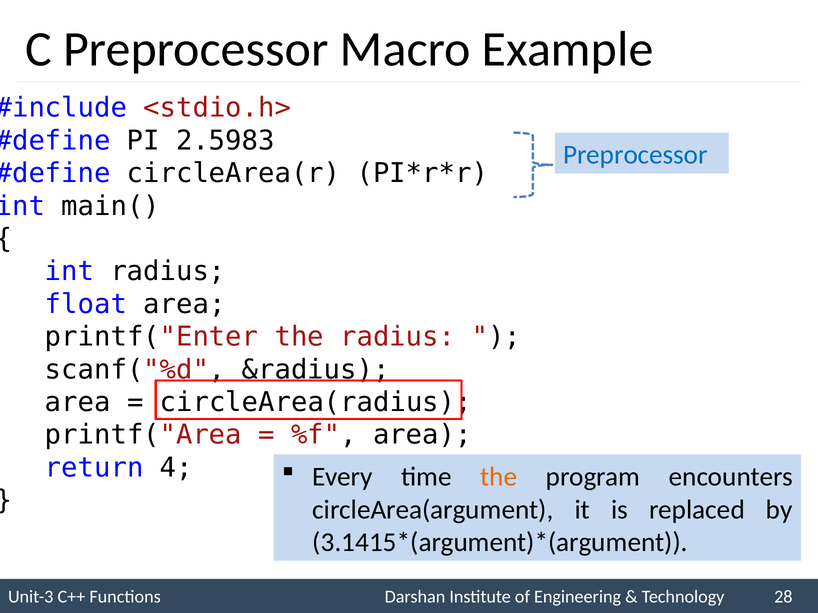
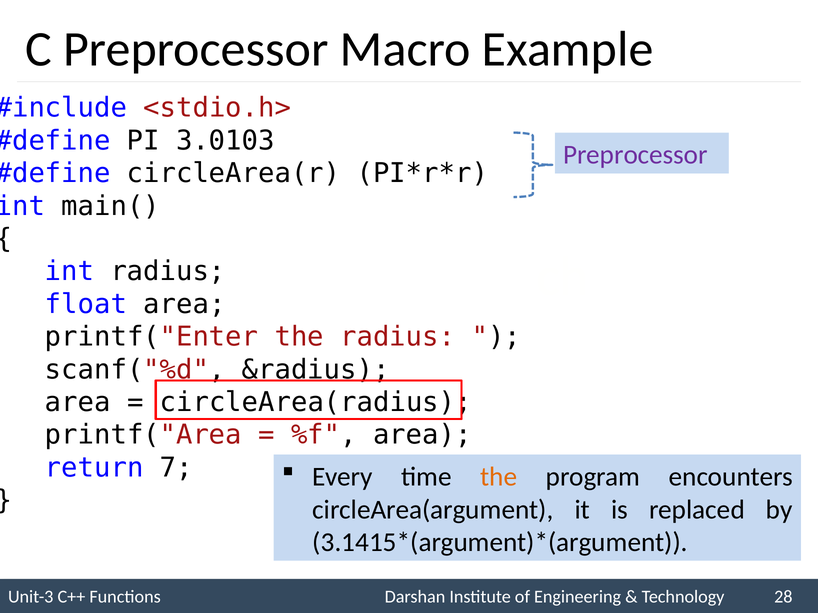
2.5983: 2.5983 -> 3.0103
Preprocessor at (635, 155) colour: blue -> purple
4: 4 -> 7
